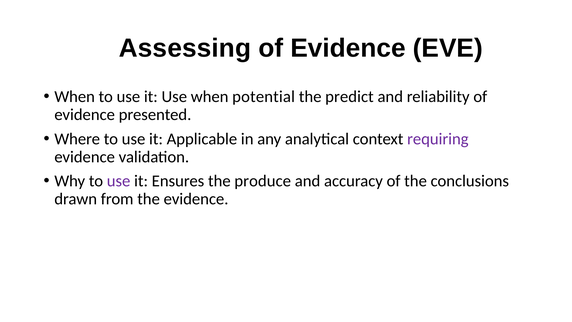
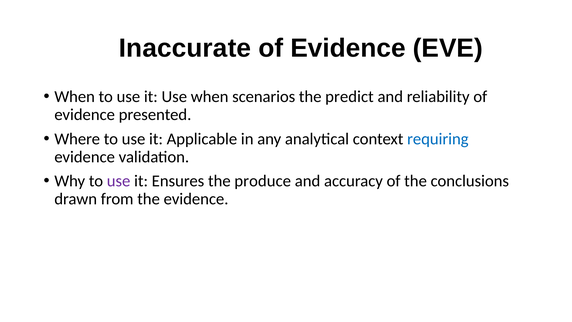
Assessing: Assessing -> Inaccurate
potential: potential -> scenarios
requiring colour: purple -> blue
